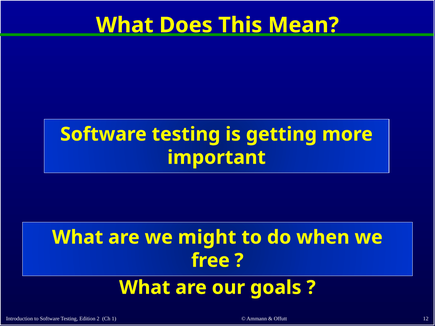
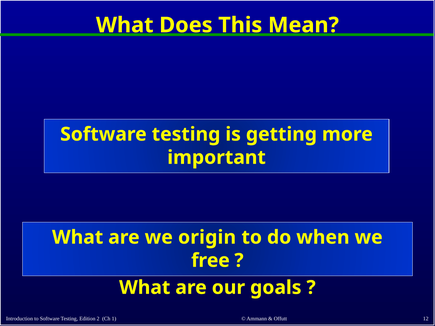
might: might -> origin
